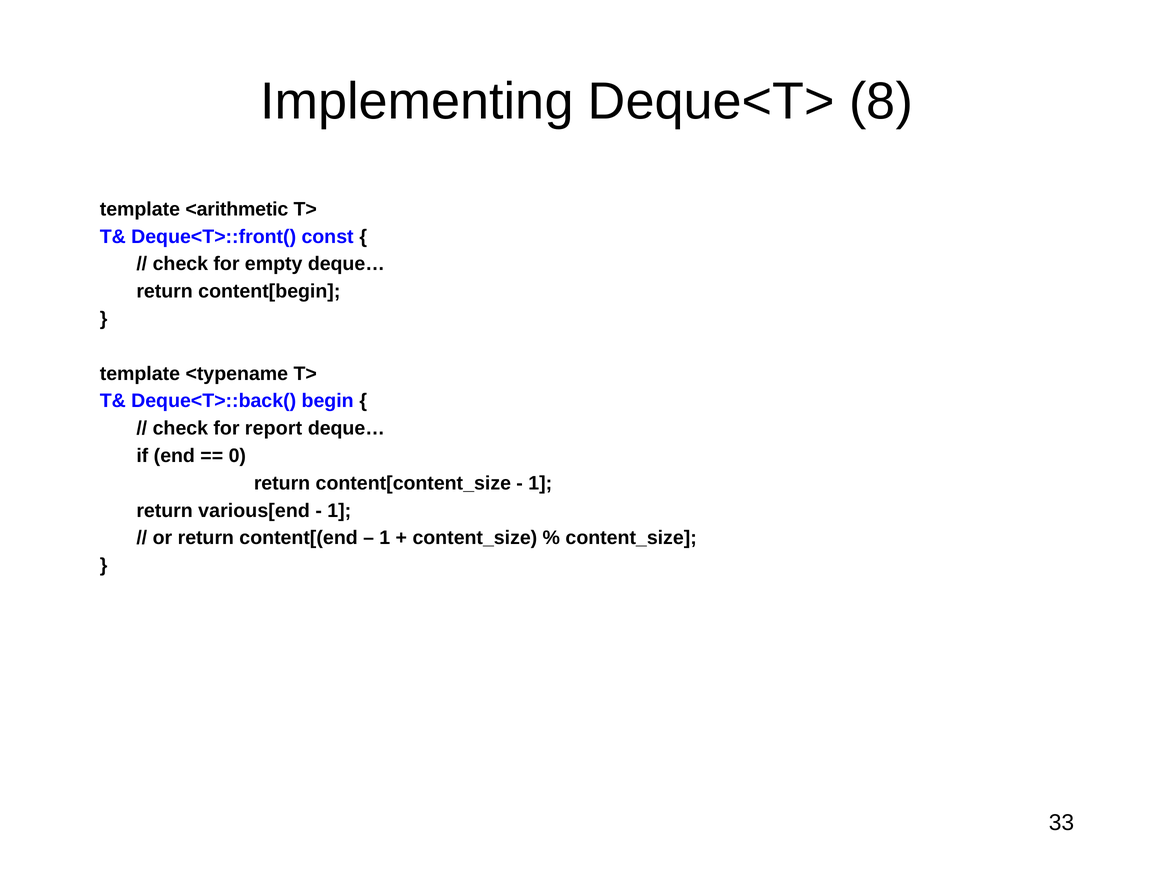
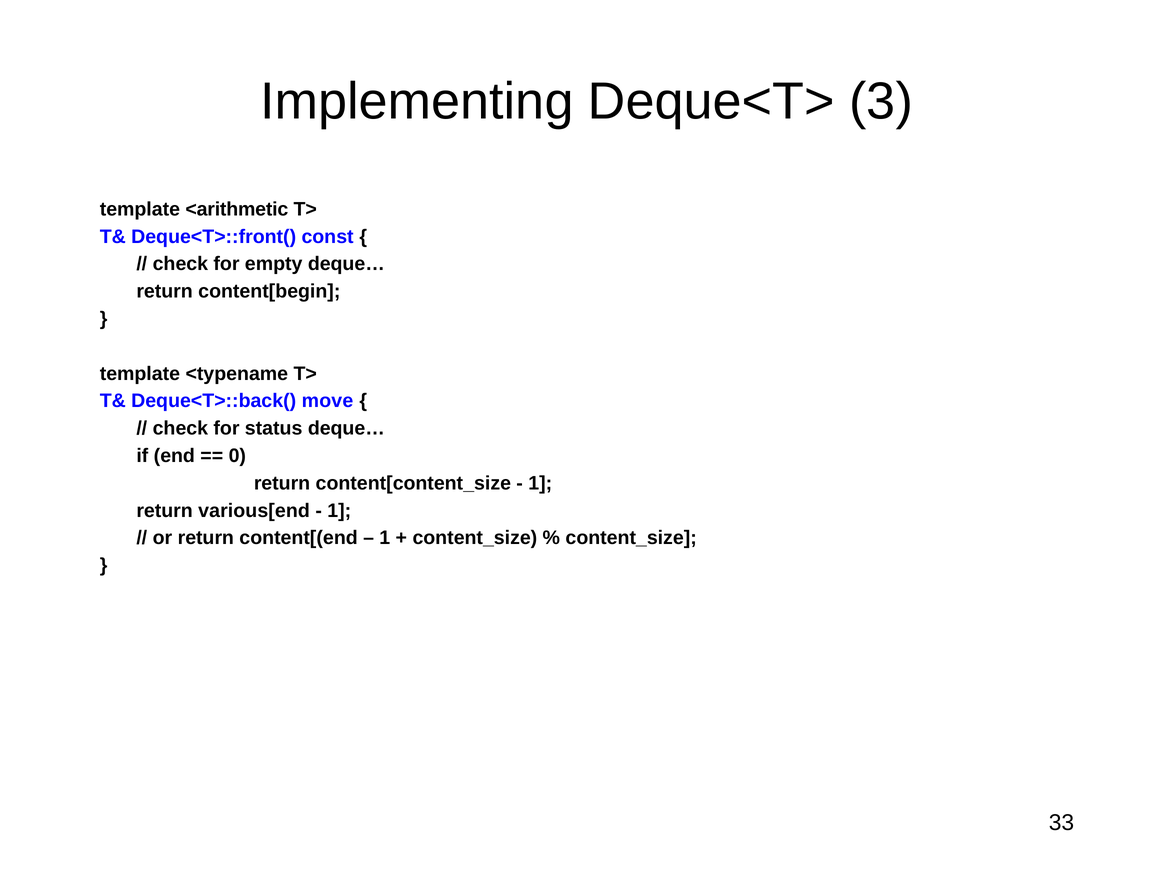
8: 8 -> 3
begin: begin -> move
report: report -> status
